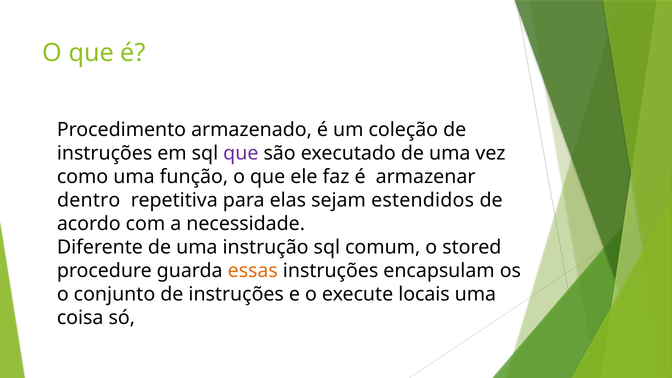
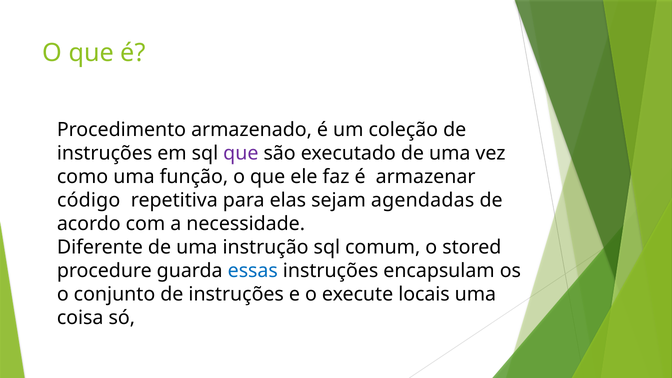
dentro: dentro -> código
estendidos: estendidos -> agendadas
essas colour: orange -> blue
